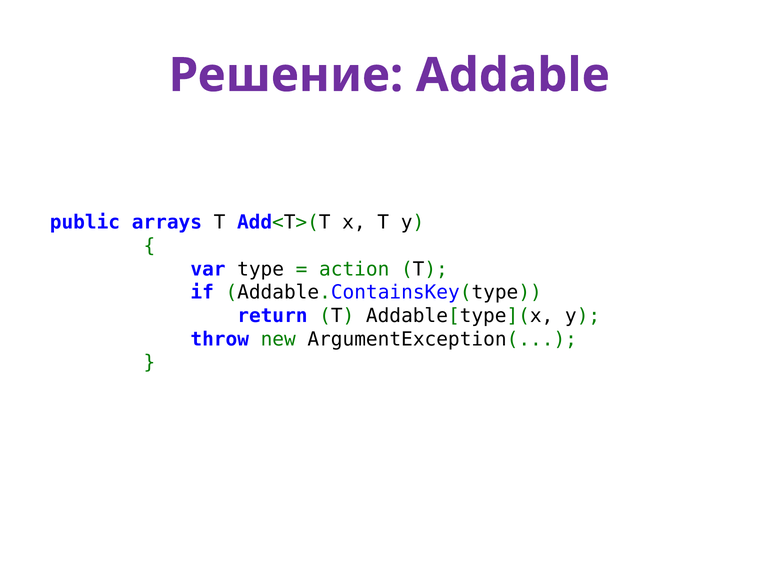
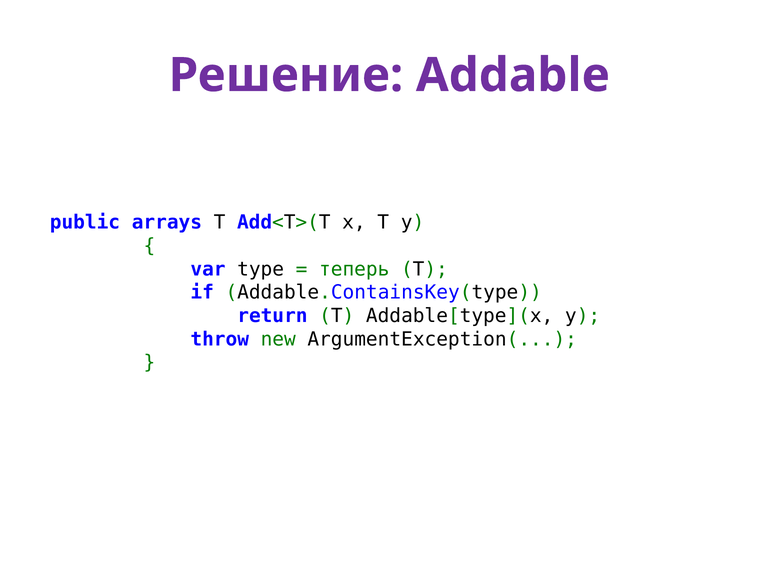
action: action -> теперь
